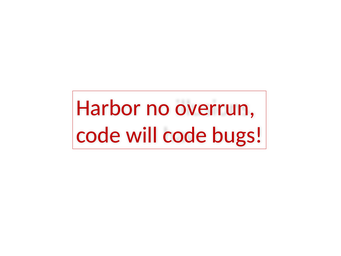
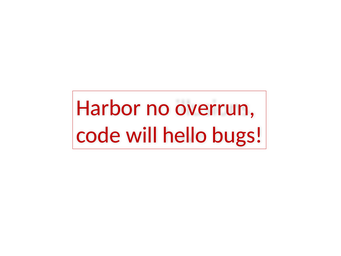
will code: code -> hello
